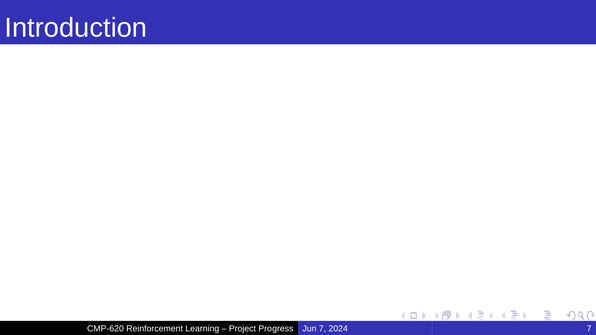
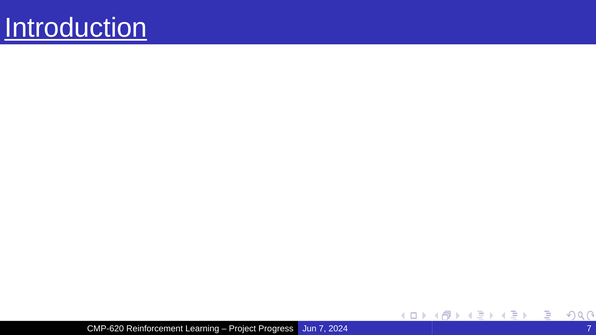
Introduction underline: none -> present
